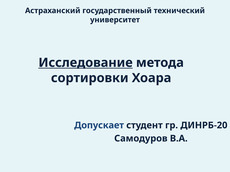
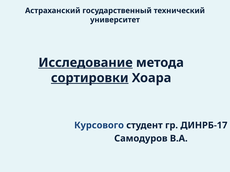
сортировки underline: none -> present
Допускает: Допускает -> Курсового
ДИНРБ-20: ДИНРБ-20 -> ДИНРБ-17
